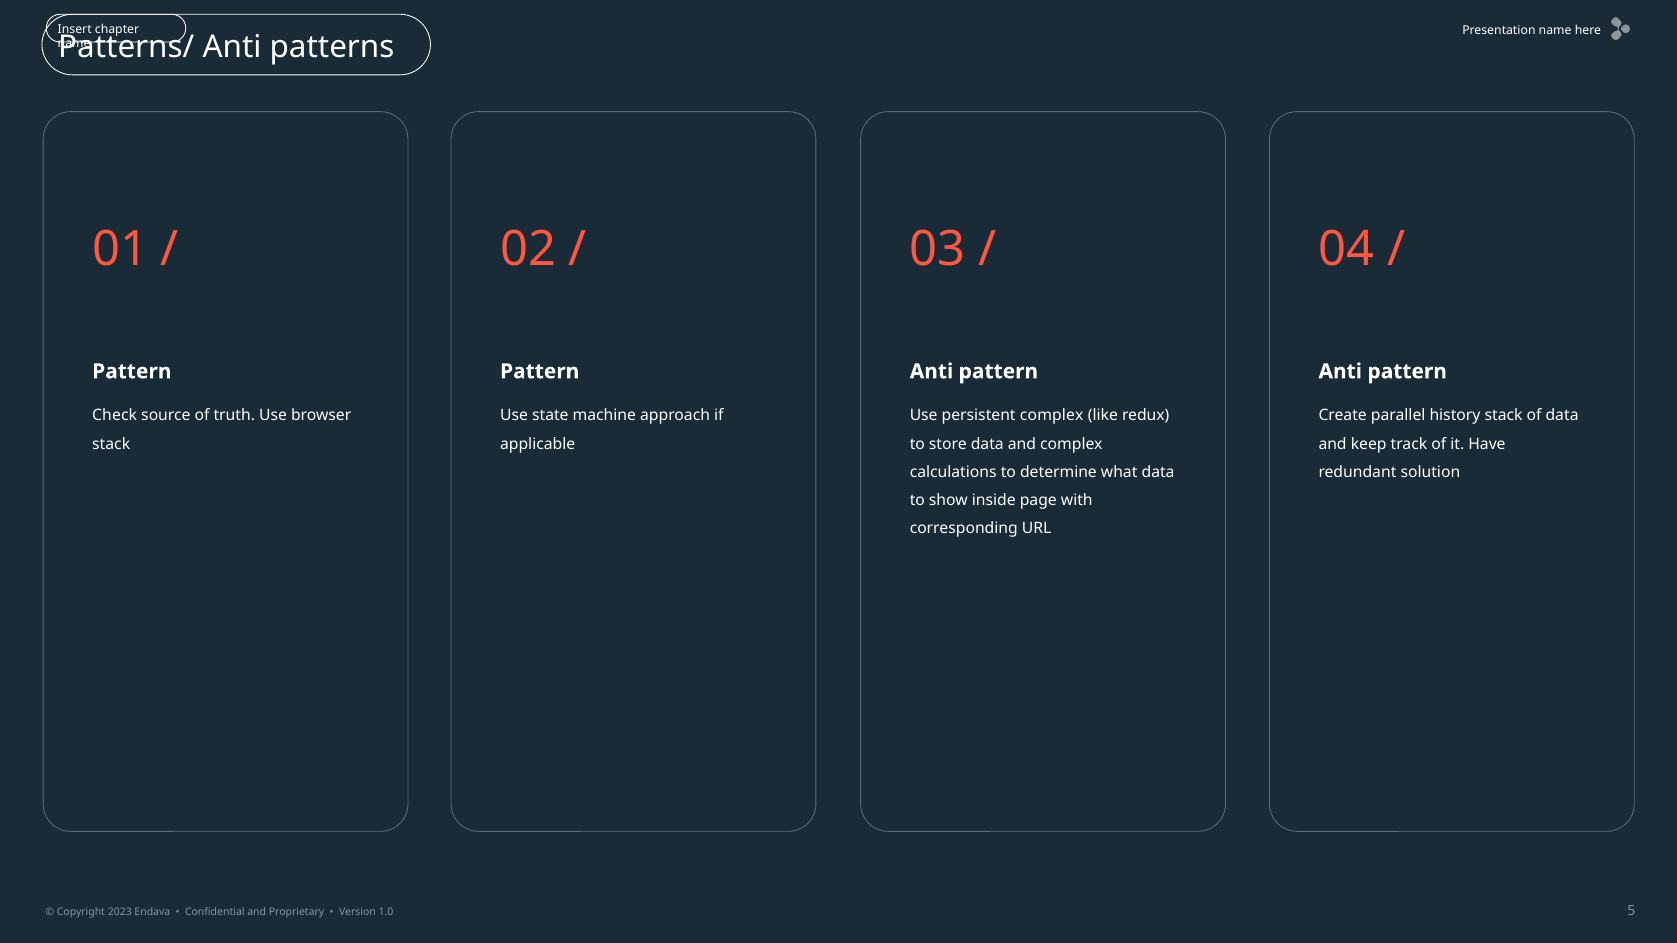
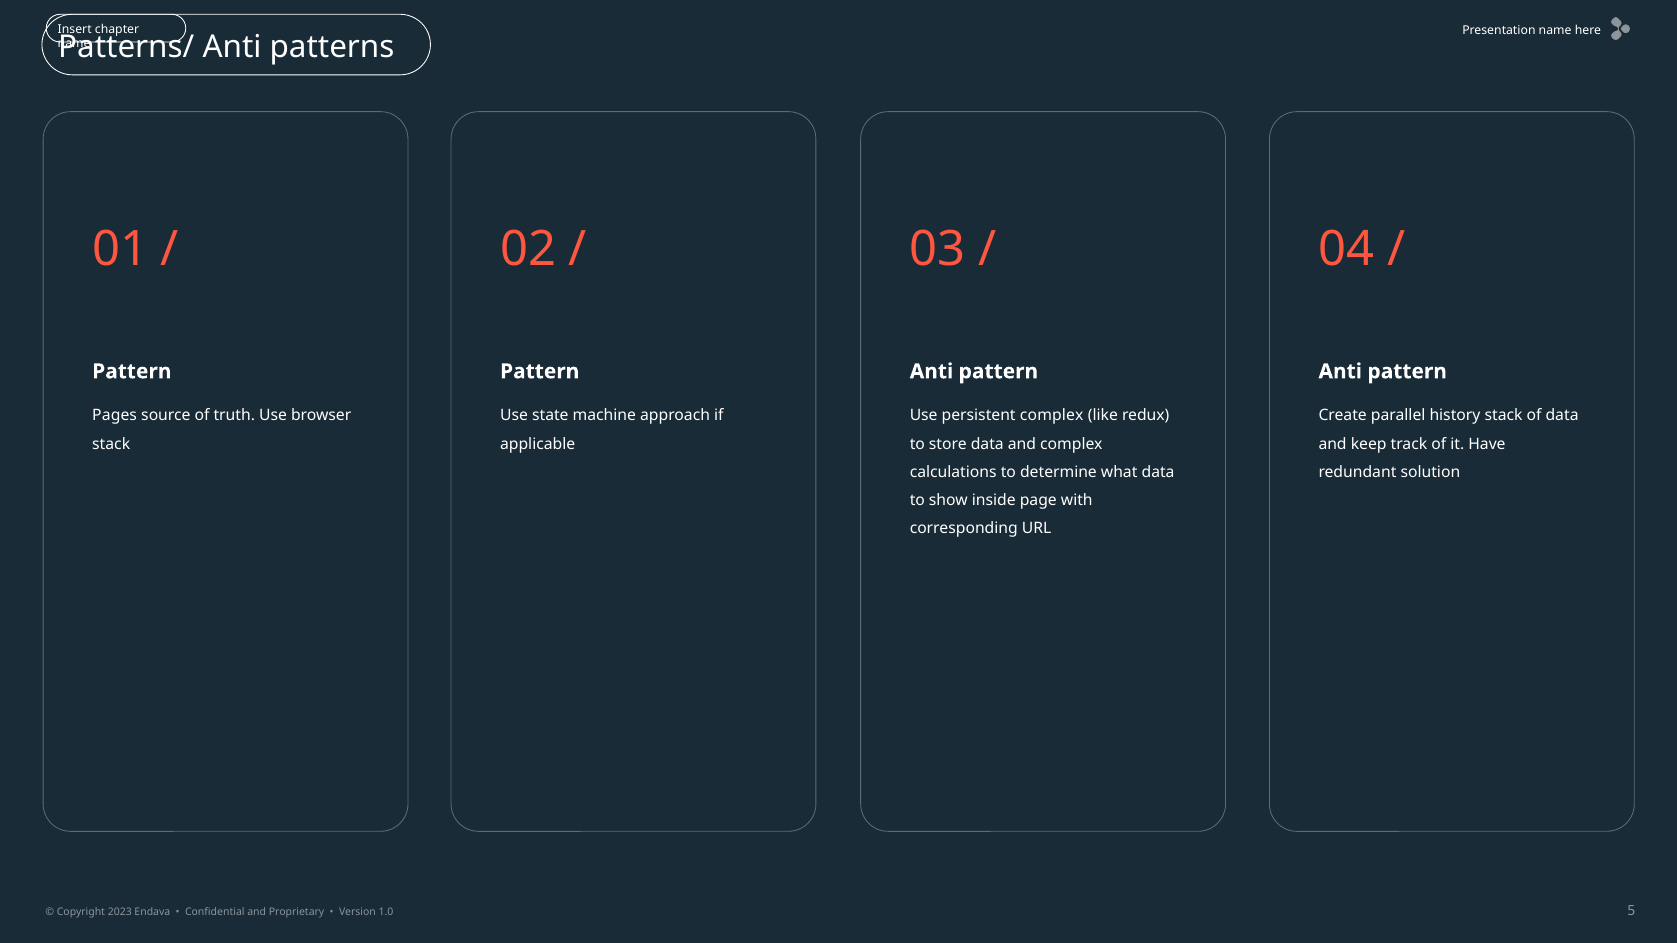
Check: Check -> Pages
